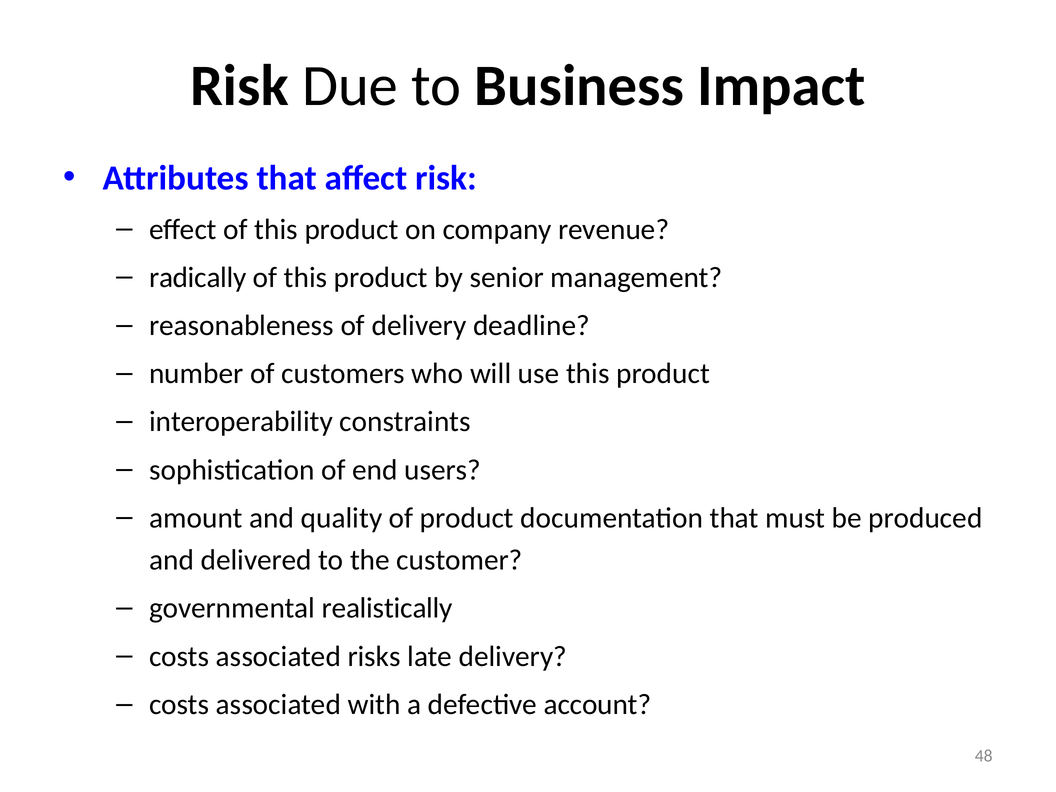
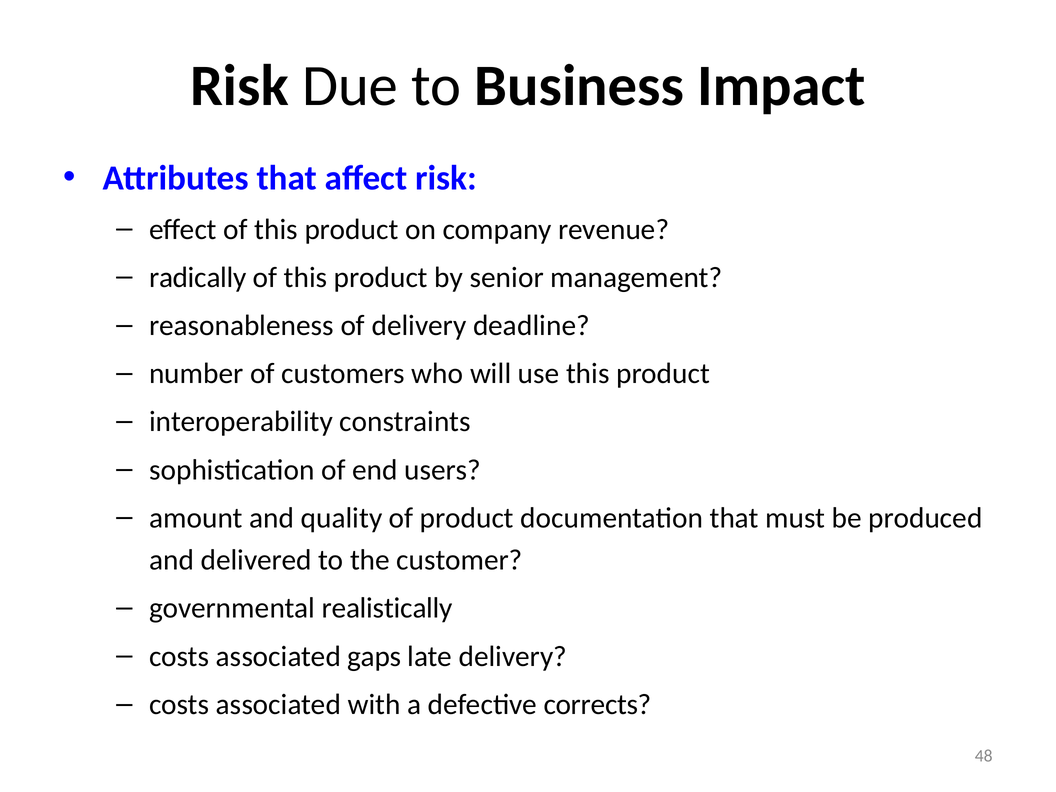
risks: risks -> gaps
account: account -> corrects
